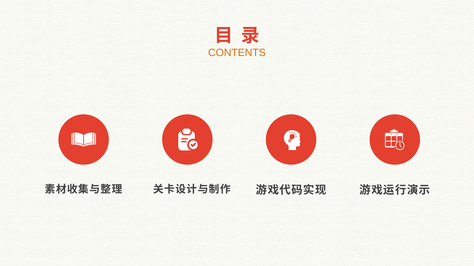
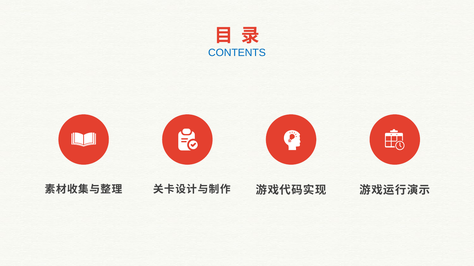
CONTENTS colour: orange -> blue
